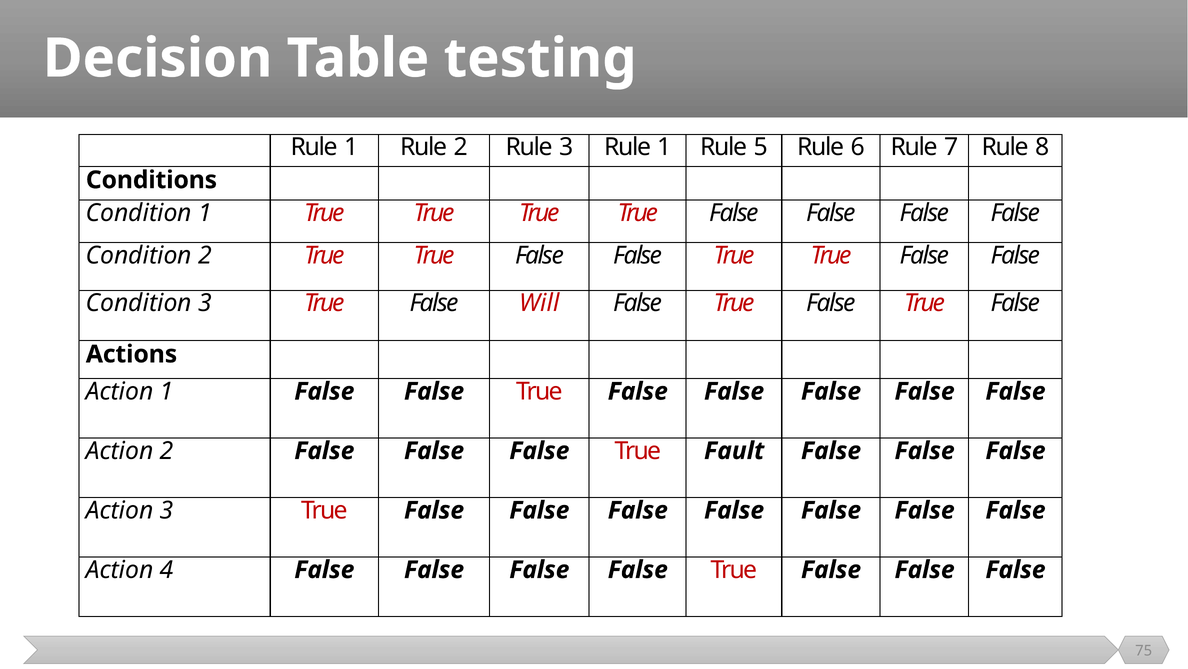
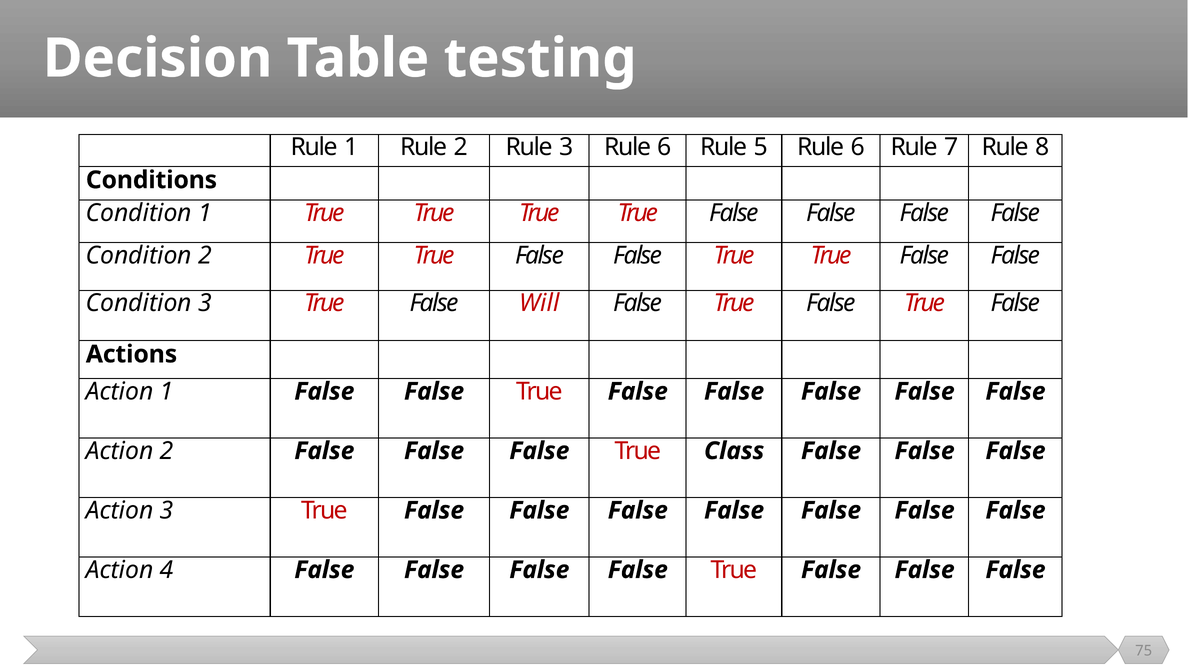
3 Rule 1: 1 -> 6
Fault: Fault -> Class
